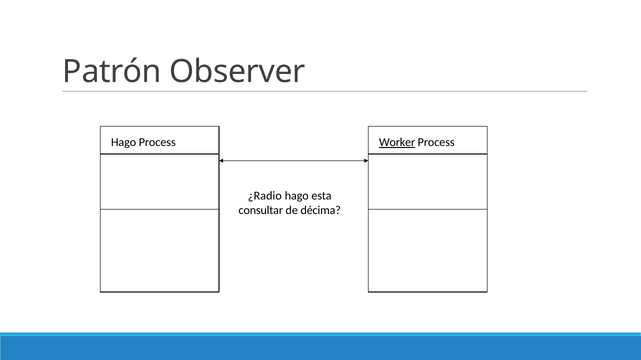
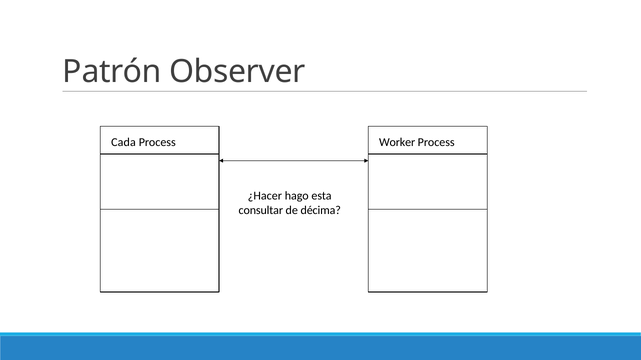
Hago at (124, 142): Hago -> Cada
Worker underline: present -> none
¿Radio: ¿Radio -> ¿Hacer
